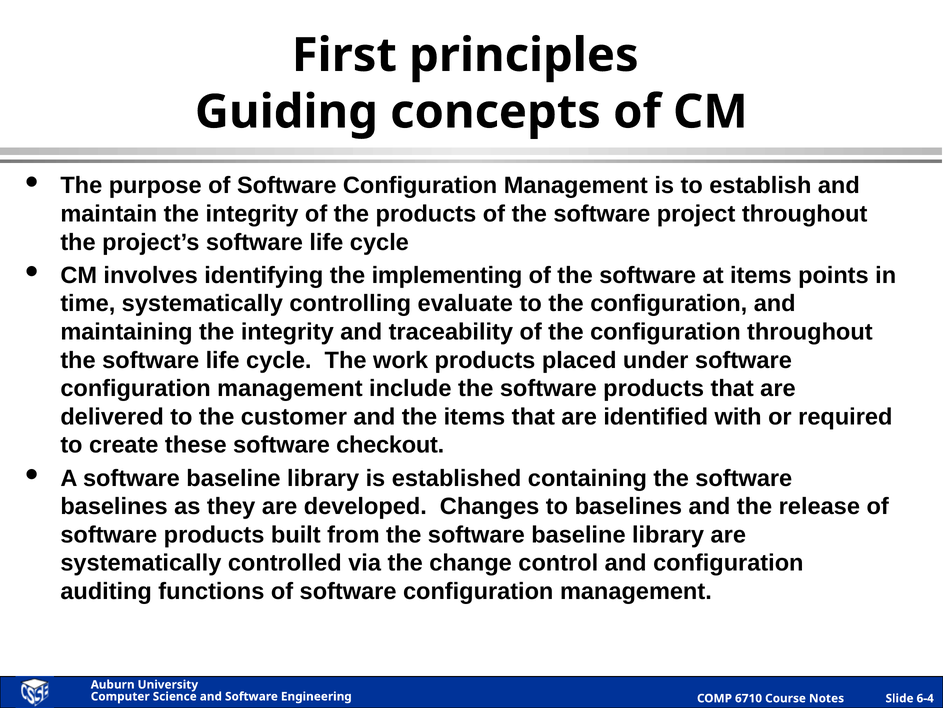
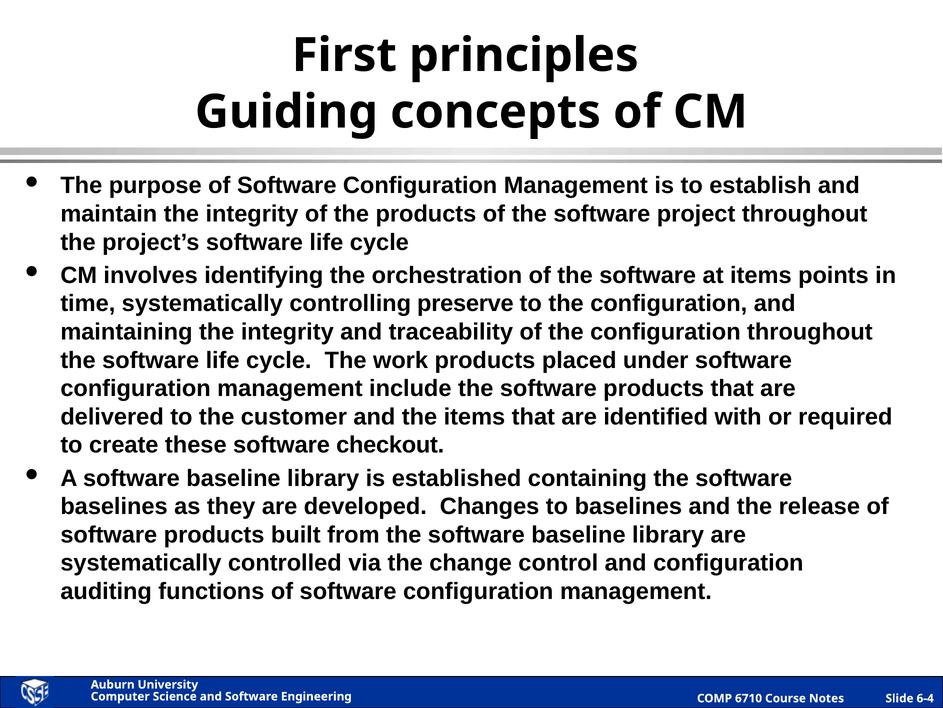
implementing: implementing -> orchestration
evaluate: evaluate -> preserve
